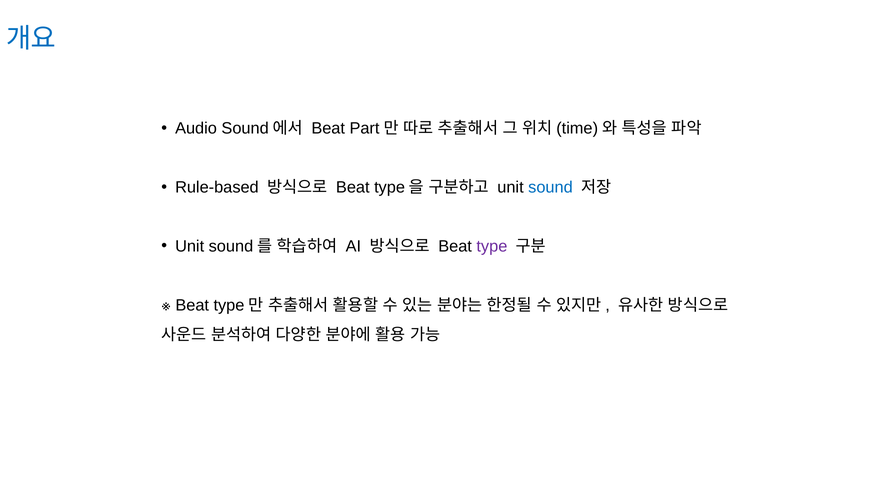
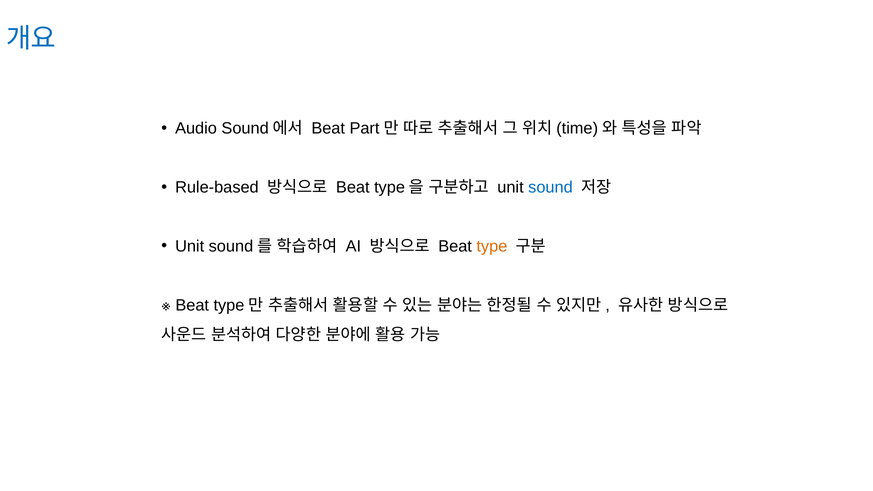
type colour: purple -> orange
